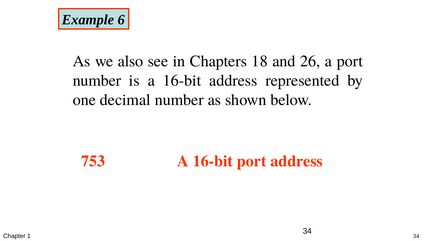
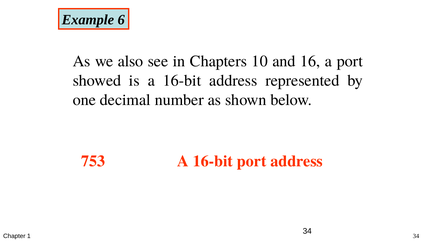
18: 18 -> 10
26: 26 -> 16
number at (97, 81): number -> showed
